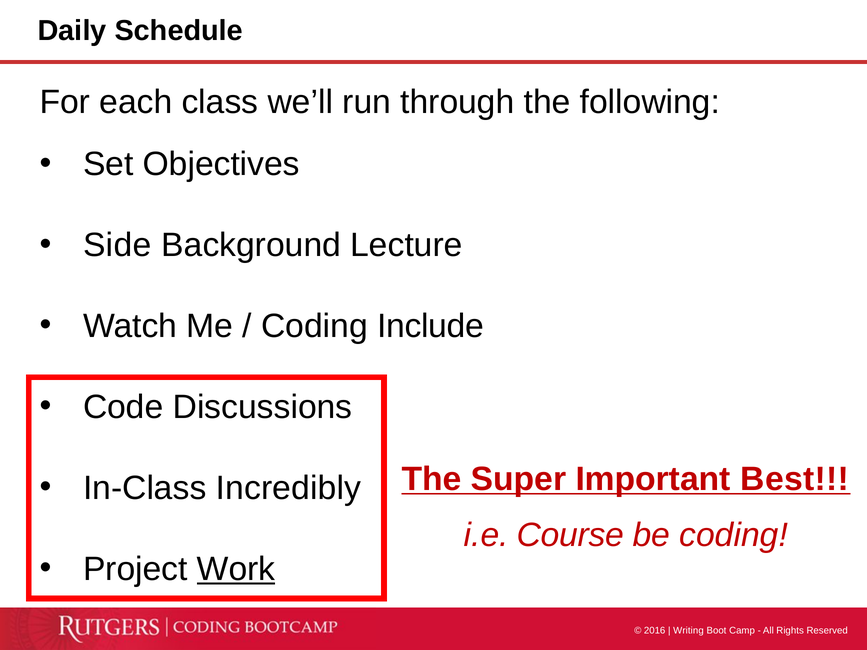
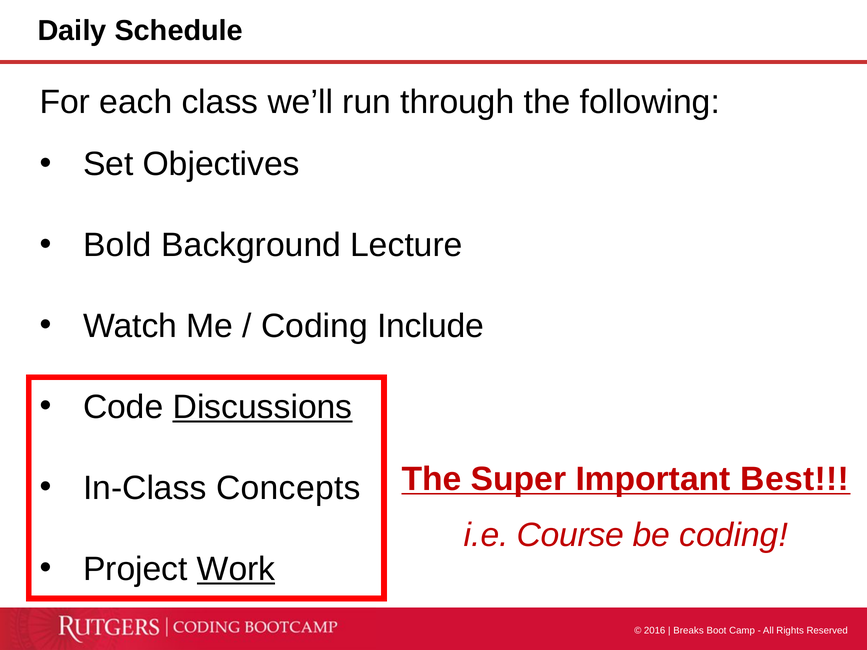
Side: Side -> Bold
Discussions underline: none -> present
Incredibly: Incredibly -> Concepts
Writing: Writing -> Breaks
